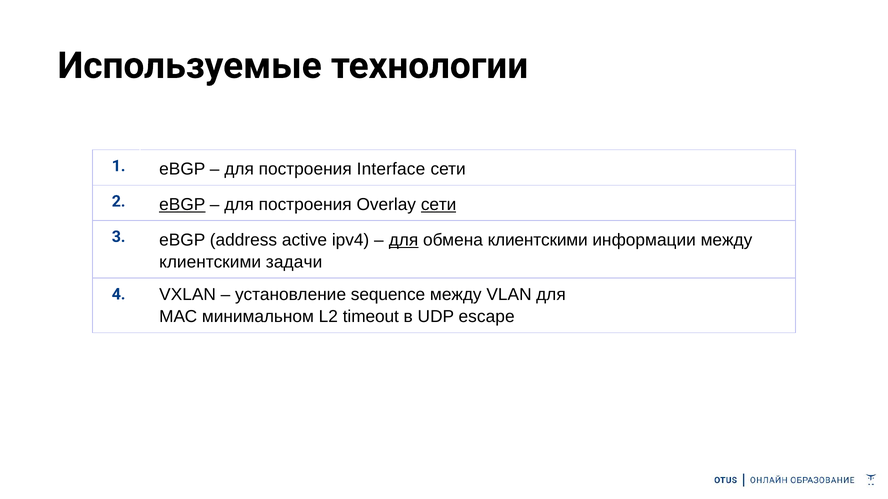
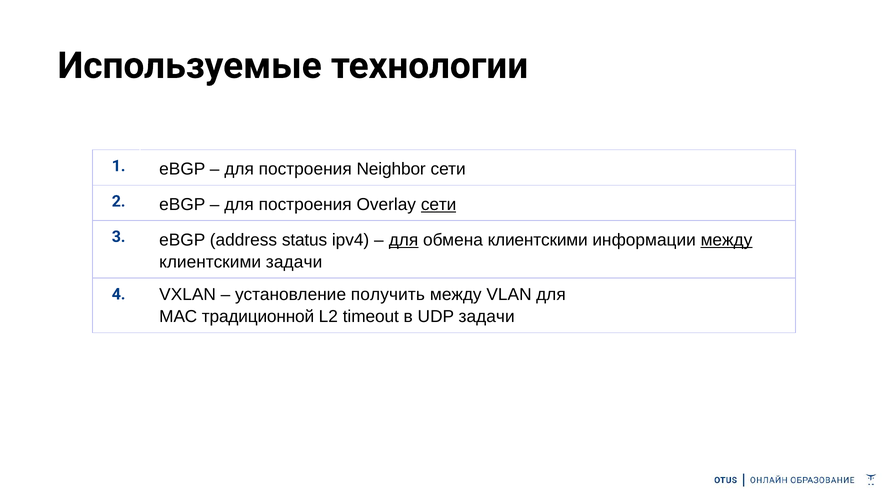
Interface: Interface -> Neighbor
eBGP at (182, 205) underline: present -> none
active: active -> status
между at (726, 240) underline: none -> present
sequence: sequence -> получить
минимальном: минимальном -> традиционной
UDP escape: escape -> задачи
